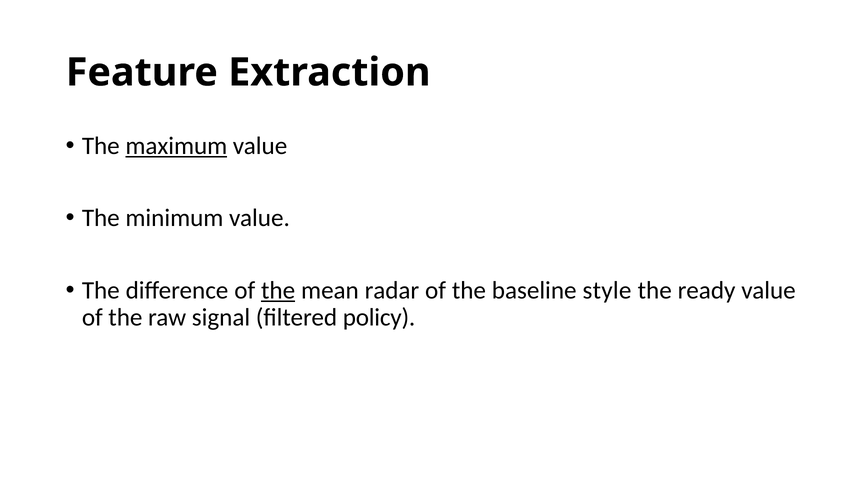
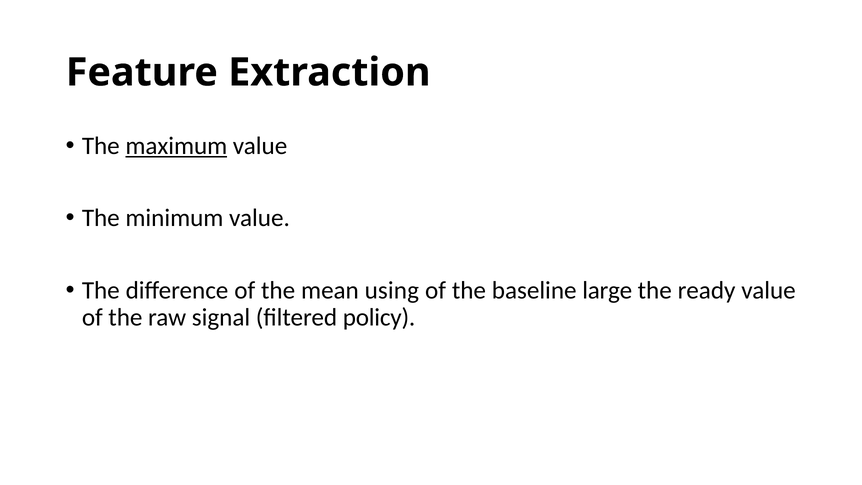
the at (278, 290) underline: present -> none
radar: radar -> using
style: style -> large
